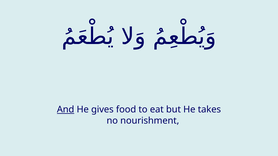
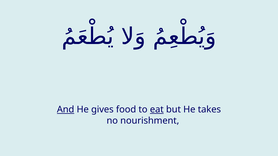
eat underline: none -> present
